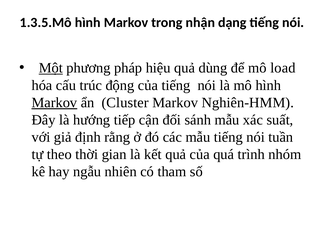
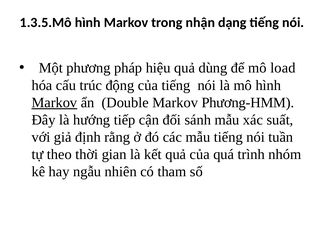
Một underline: present -> none
Cluster: Cluster -> Double
Nghiên-HMM: Nghiên-HMM -> Phương-HMM
